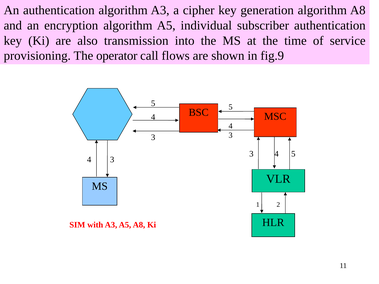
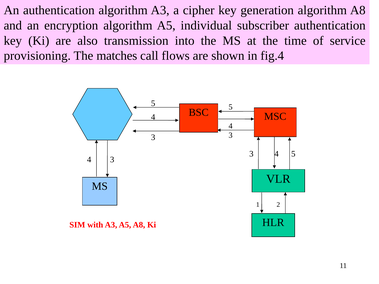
operator: operator -> matches
fig.9: fig.9 -> fig.4
